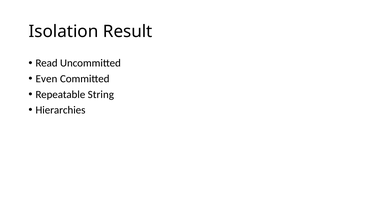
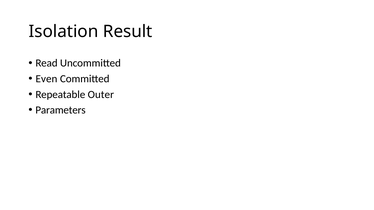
String: String -> Outer
Hierarchies: Hierarchies -> Parameters
